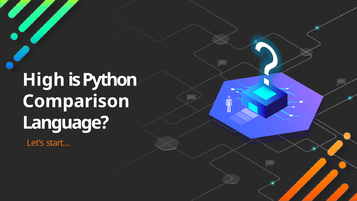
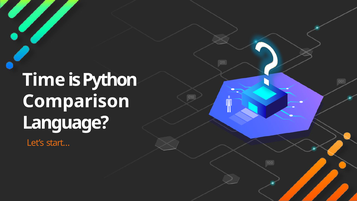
High: High -> Time
